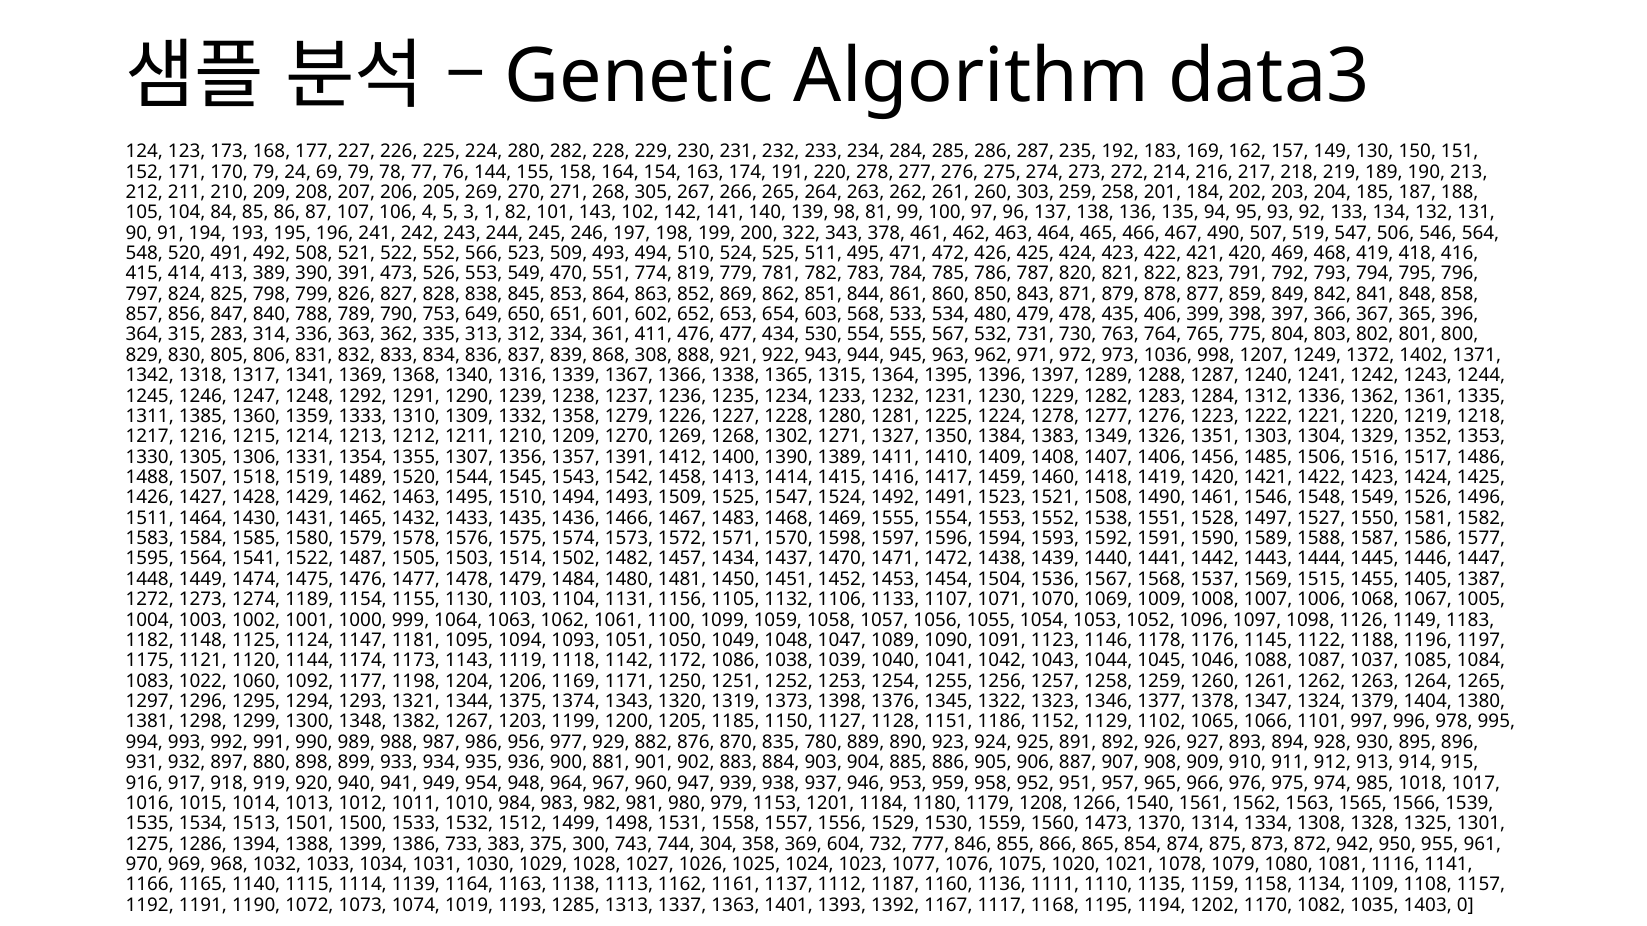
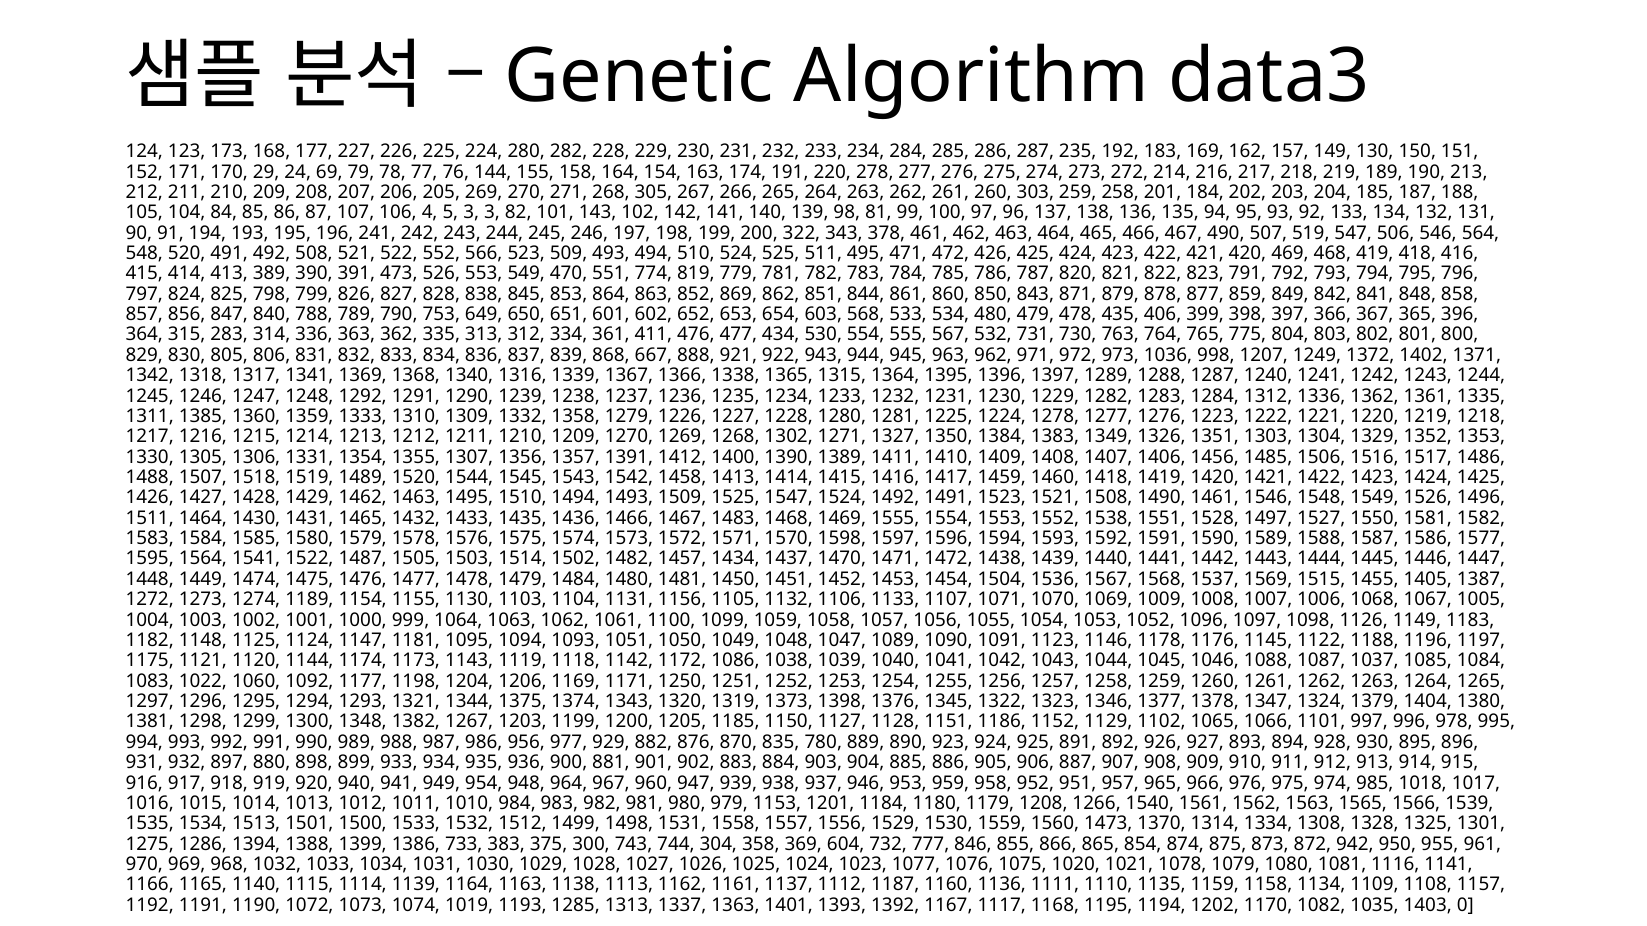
170 79: 79 -> 29
3 1: 1 -> 3
308: 308 -> 667
